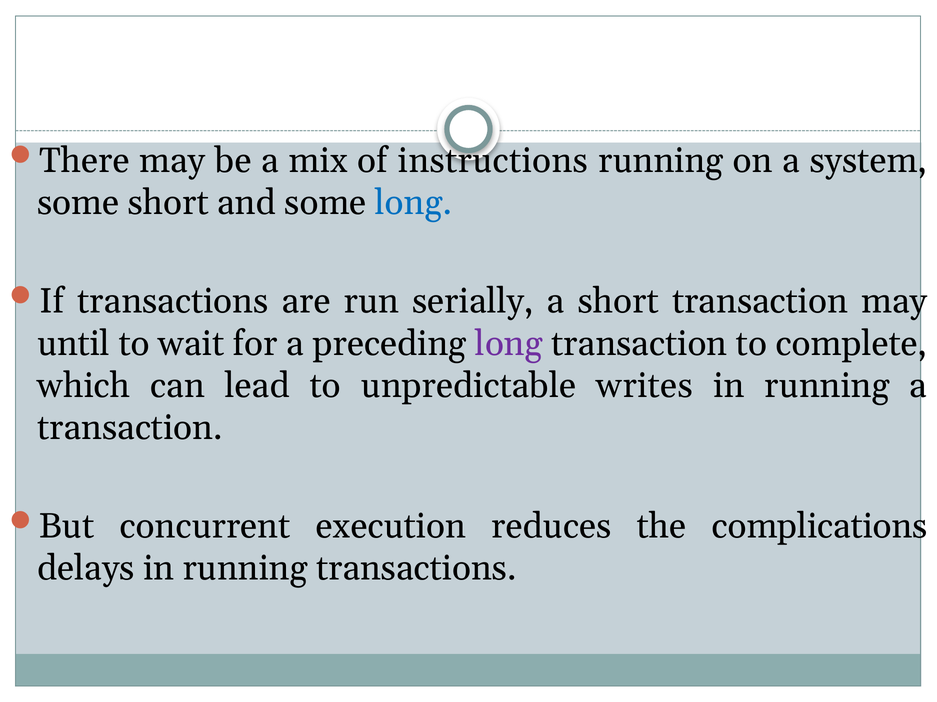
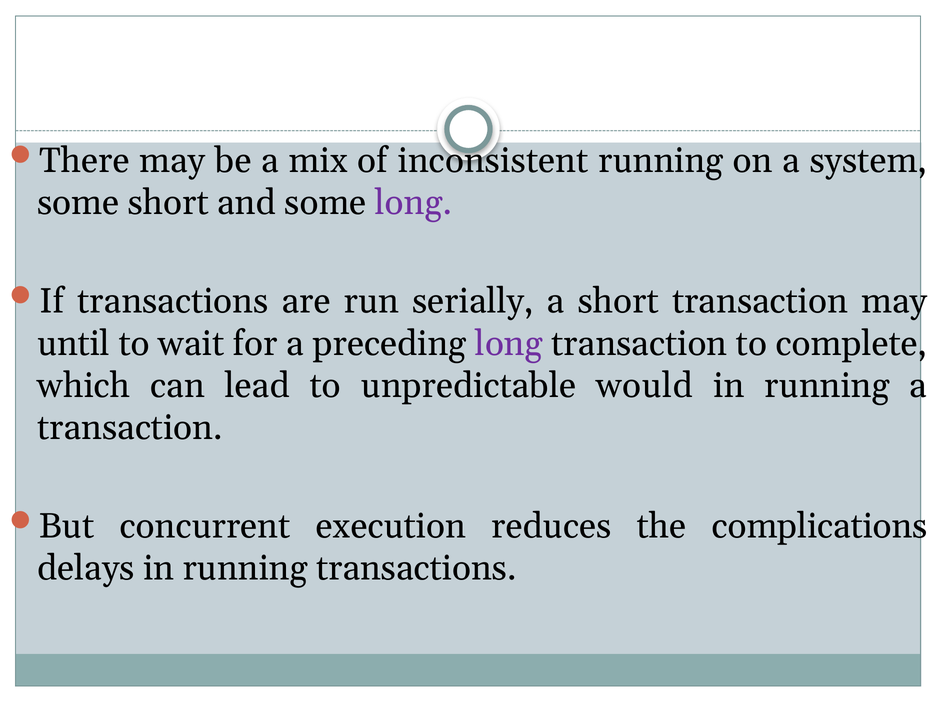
instructions: instructions -> inconsistent
long at (413, 203) colour: blue -> purple
writes: writes -> would
